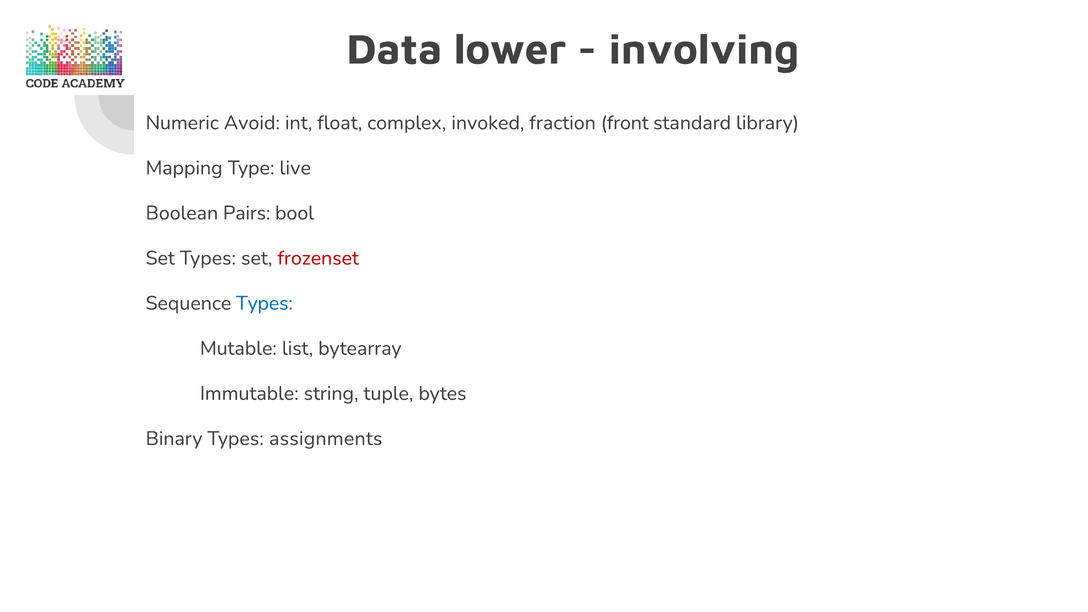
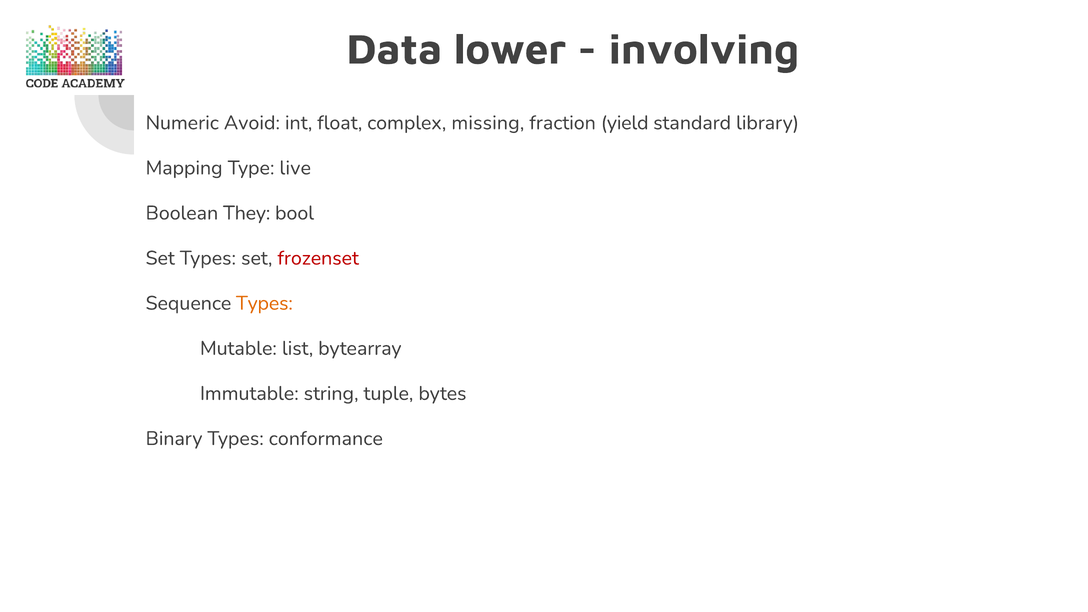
invoked: invoked -> missing
front: front -> yield
Pairs: Pairs -> They
Types at (264, 303) colour: blue -> orange
assignments: assignments -> conformance
